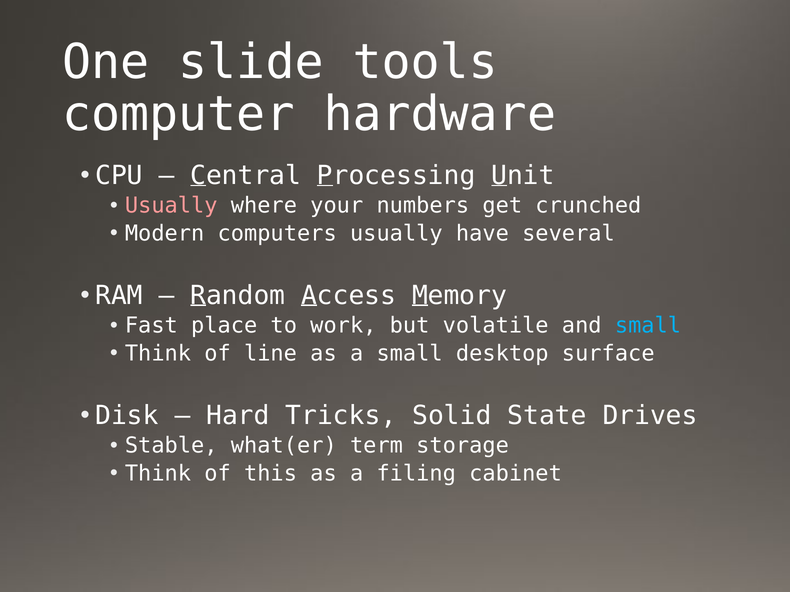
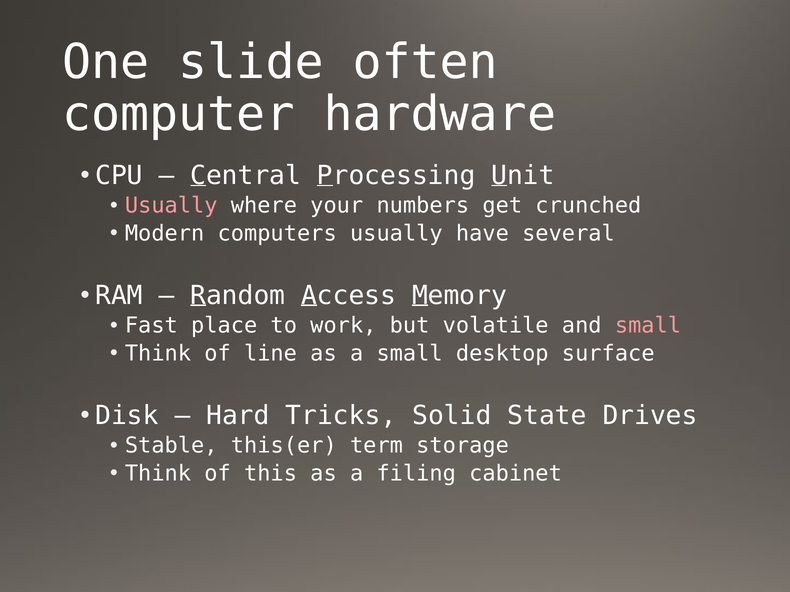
tools: tools -> often
small at (648, 326) colour: light blue -> pink
what(er: what(er -> this(er
